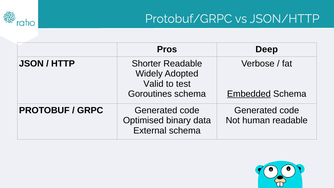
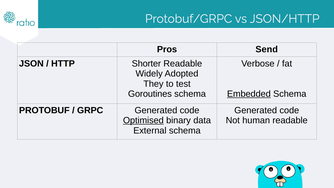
Deep: Deep -> Send
Valid: Valid -> They
Optimised underline: none -> present
